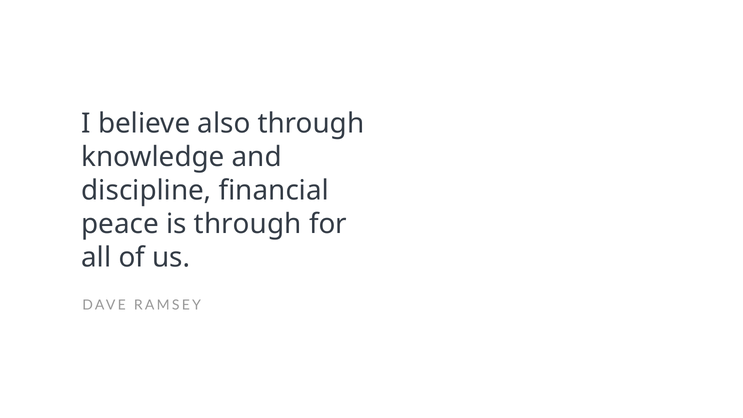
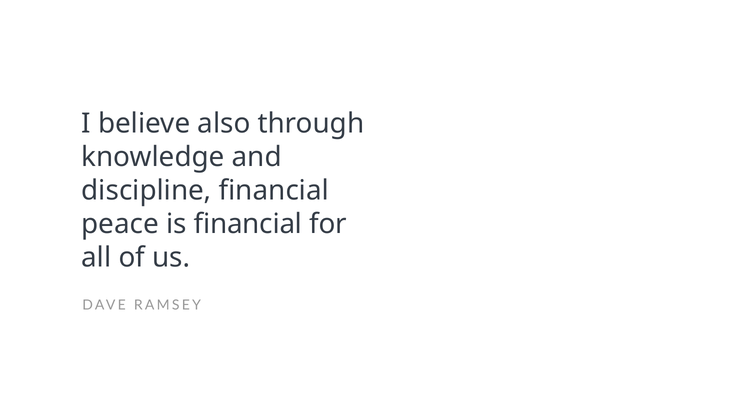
is through: through -> financial
